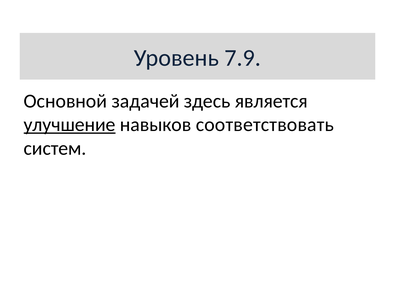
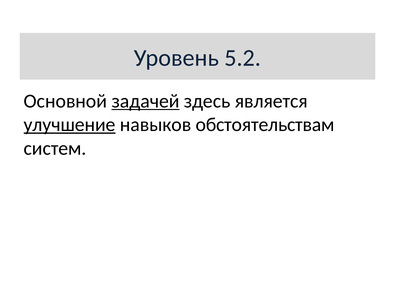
7.9: 7.9 -> 5.2
задачей underline: none -> present
соответствовать: соответствовать -> обстоятельствам
